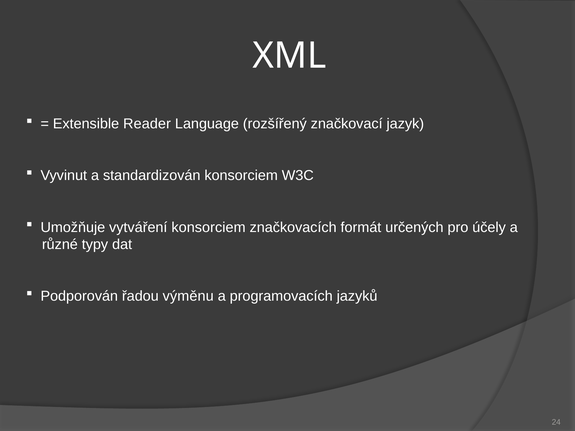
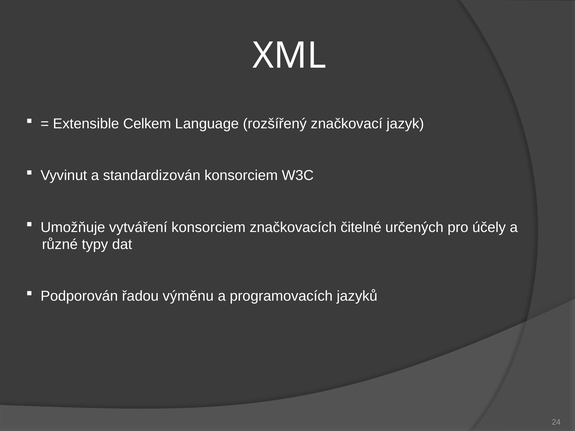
Reader: Reader -> Celkem
formát: formát -> čitelné
